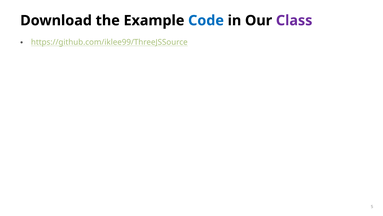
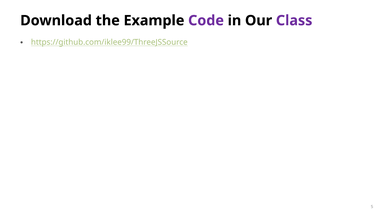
Code colour: blue -> purple
